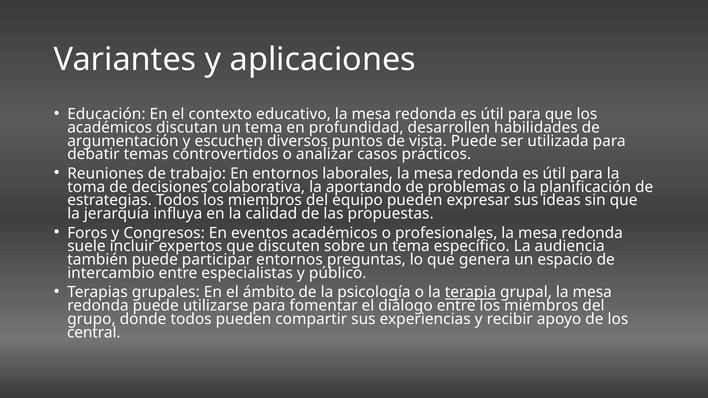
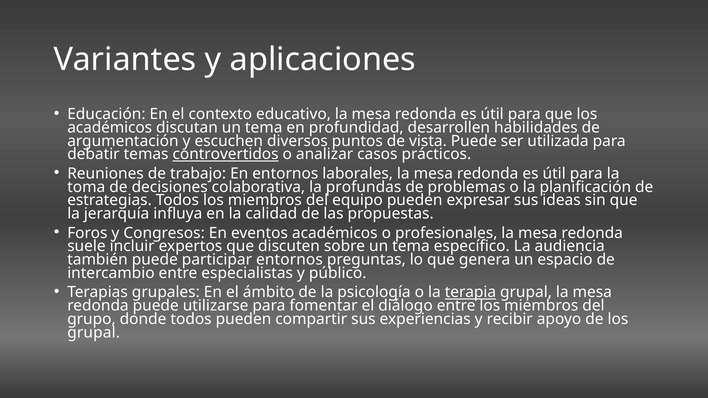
controvertidos underline: none -> present
aportando: aportando -> profundas
central at (94, 333): central -> grupal
